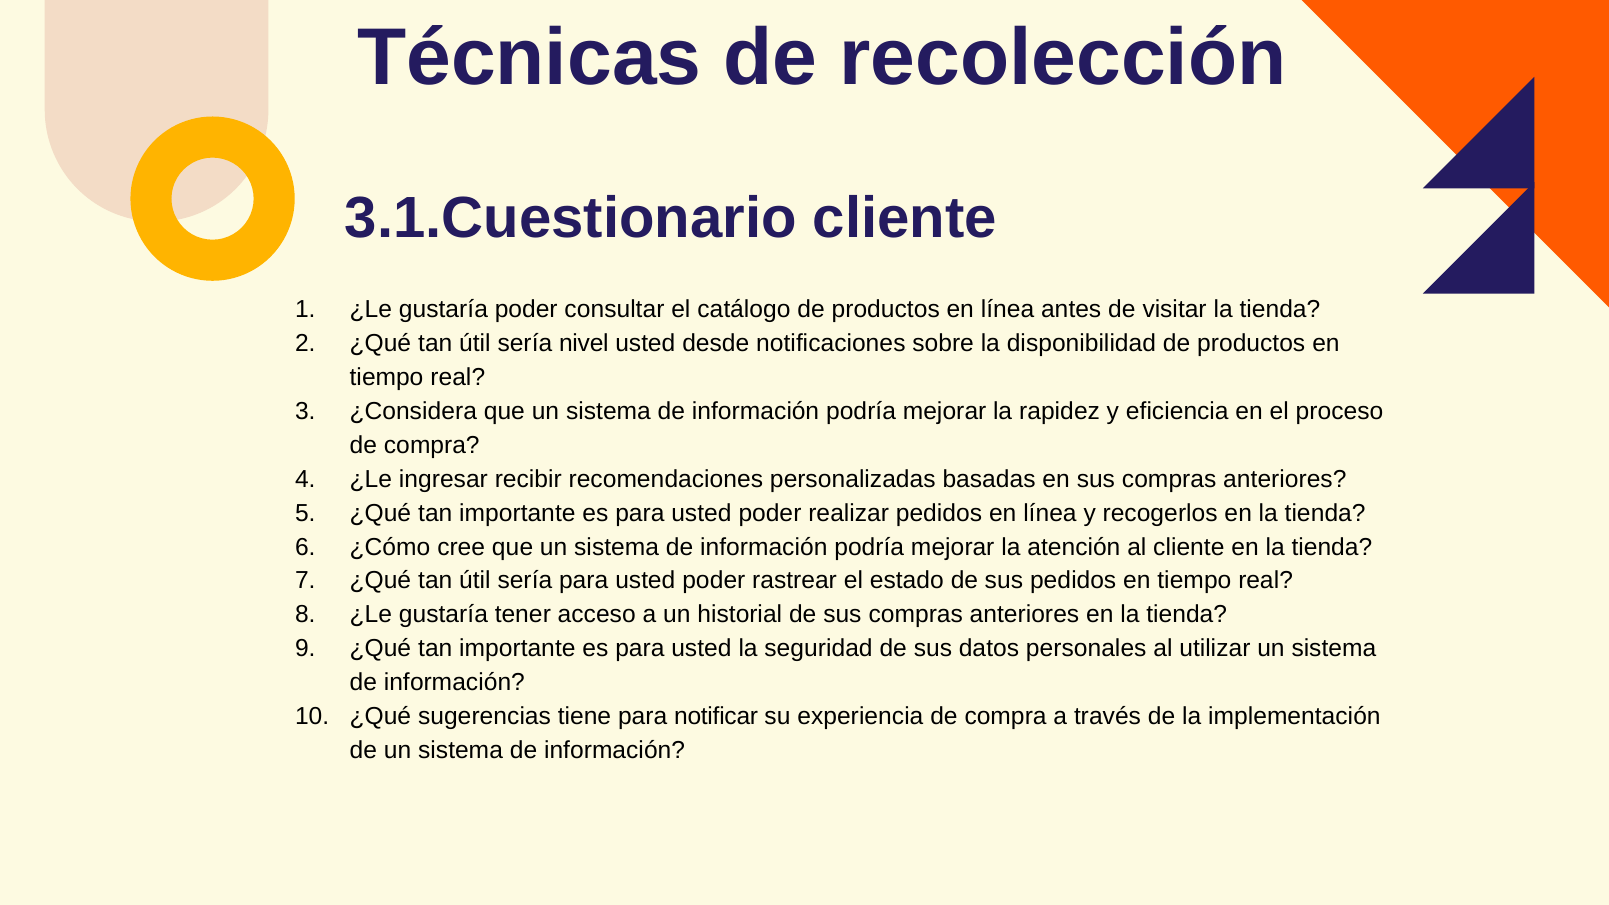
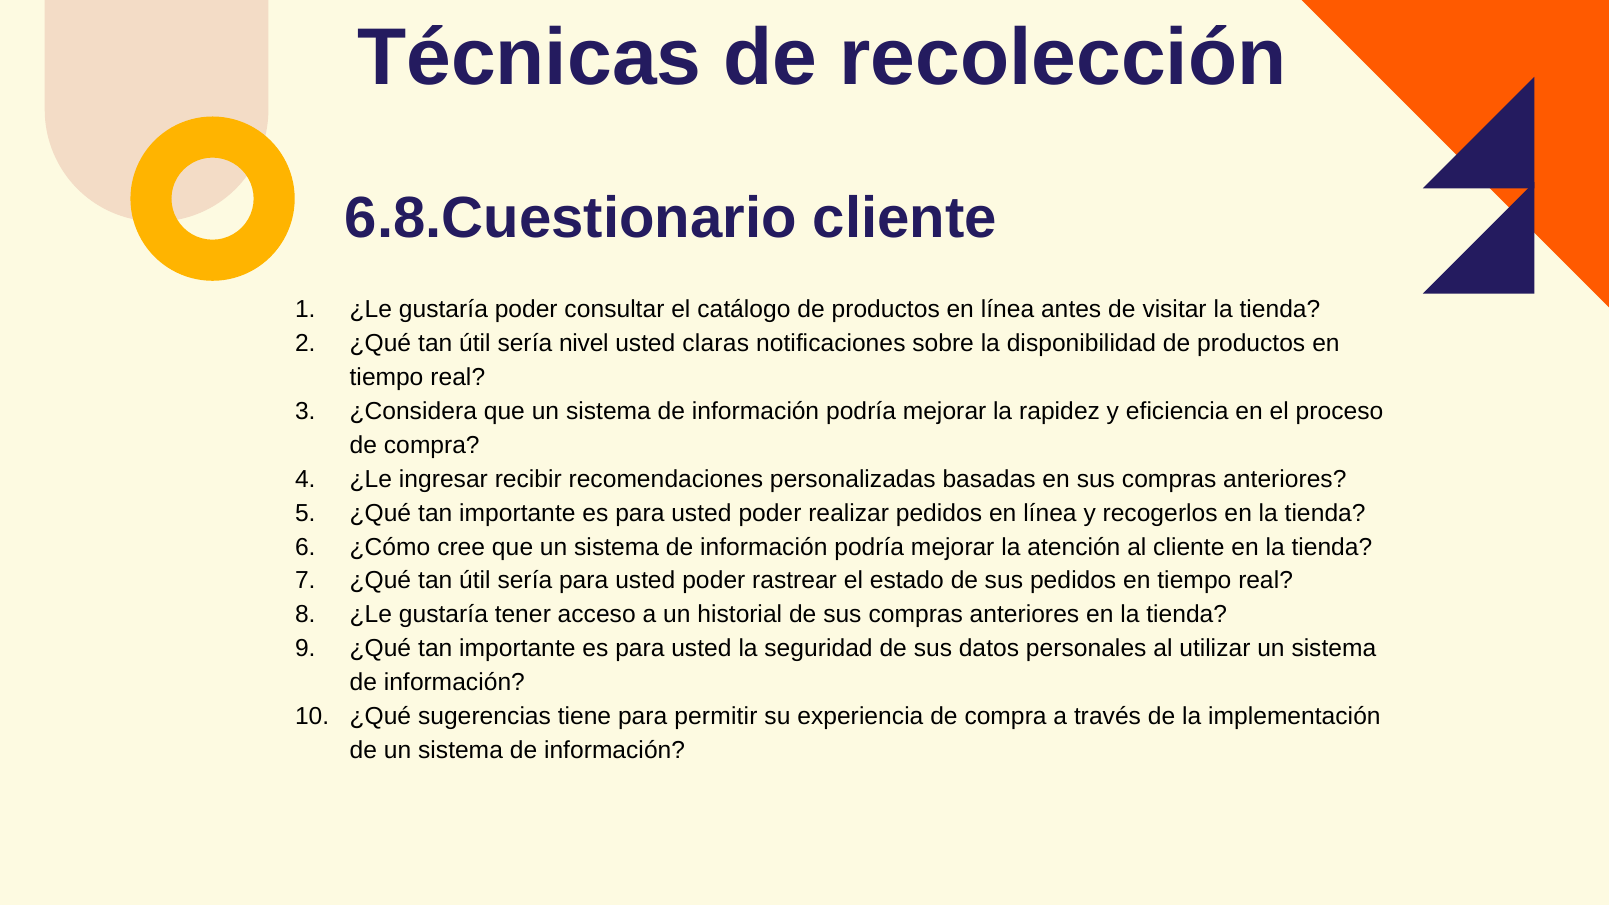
3.1.Cuestionario: 3.1.Cuestionario -> 6.8.Cuestionario
desde: desde -> claras
notificar: notificar -> permitir
